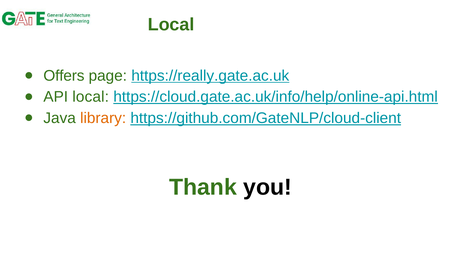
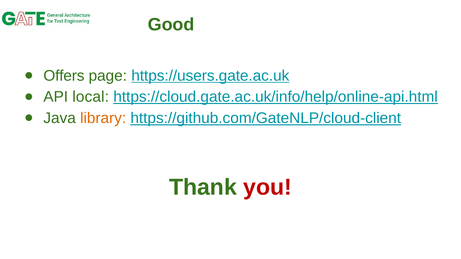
Local at (171, 25): Local -> Good
https://really.gate.ac.uk: https://really.gate.ac.uk -> https://users.gate.ac.uk
you colour: black -> red
